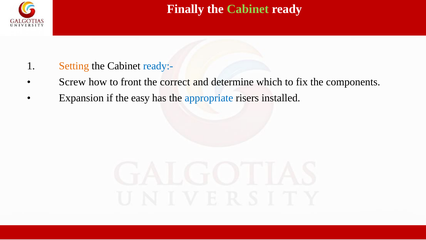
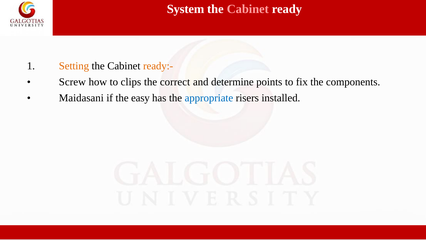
Finally: Finally -> System
Cabinet at (248, 9) colour: light green -> pink
ready:- colour: blue -> orange
front: front -> clips
which: which -> points
Expansion: Expansion -> Maidasani
